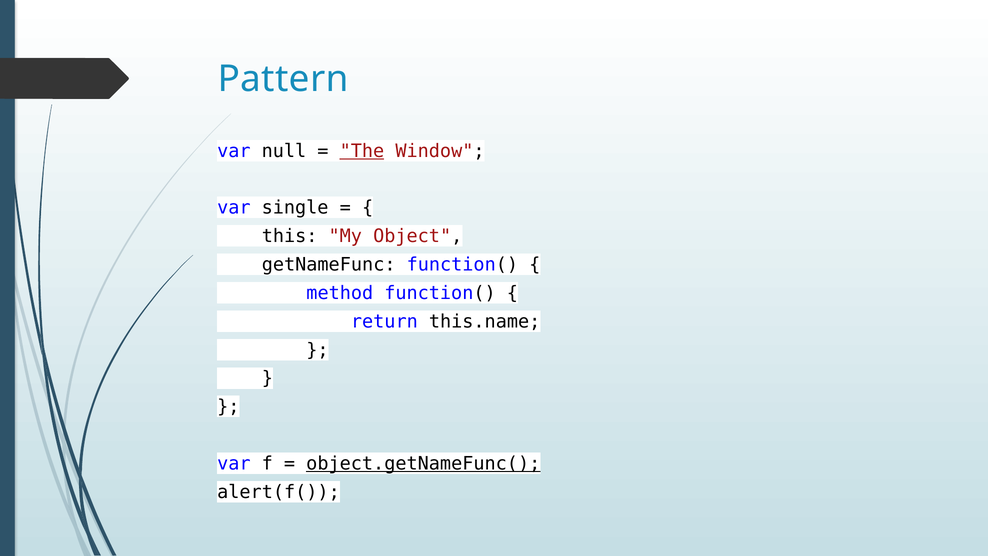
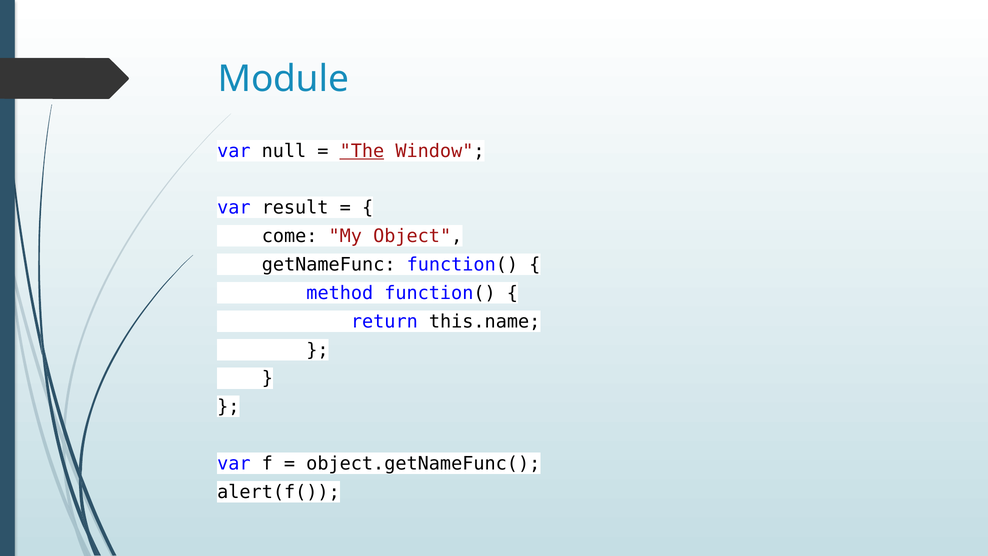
Pattern: Pattern -> Module
single: single -> result
this: this -> come
object.getNameFunc( underline: present -> none
